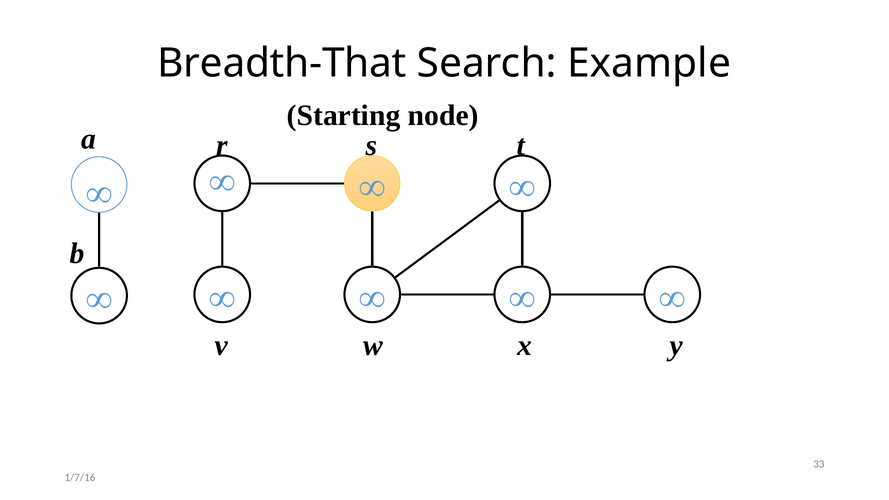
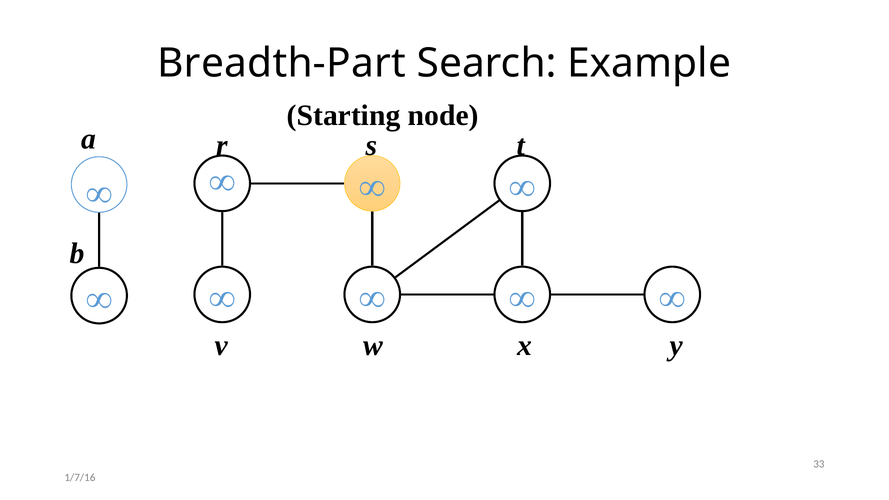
Breadth-That: Breadth-That -> Breadth-Part
